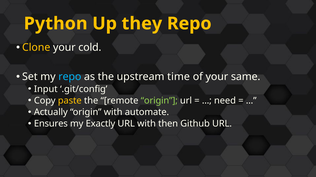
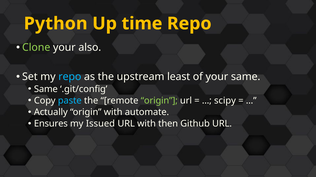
they: they -> time
Clone colour: yellow -> light green
cold: cold -> also
time: time -> least
Input at (46, 89): Input -> Same
paste colour: yellow -> light blue
need: need -> scipy
Exactly: Exactly -> Issued
